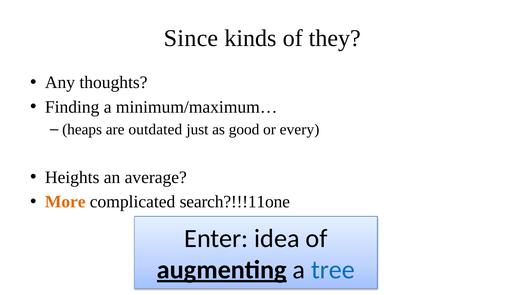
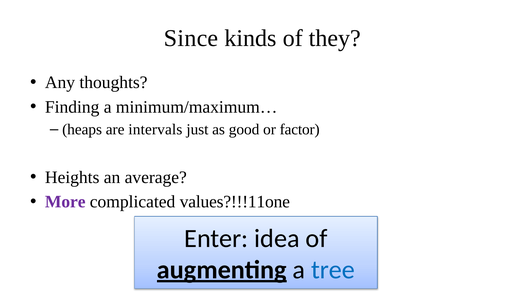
outdated: outdated -> intervals
every: every -> factor
More colour: orange -> purple
search?!!!11one: search?!!!11one -> values?!!!11one
